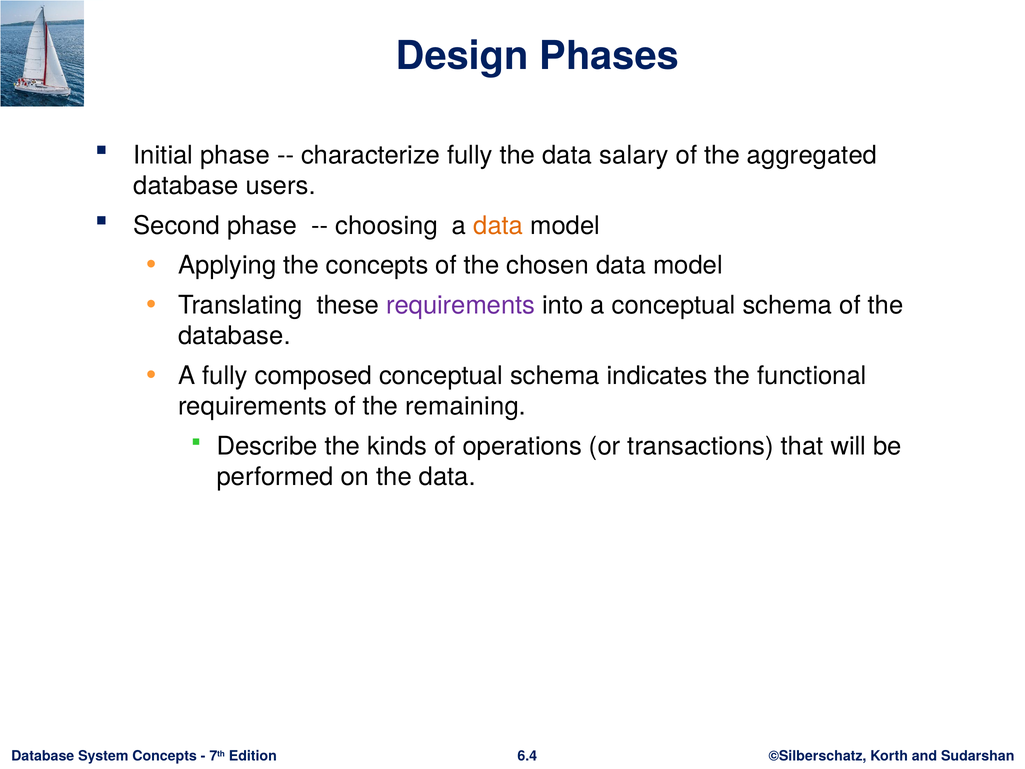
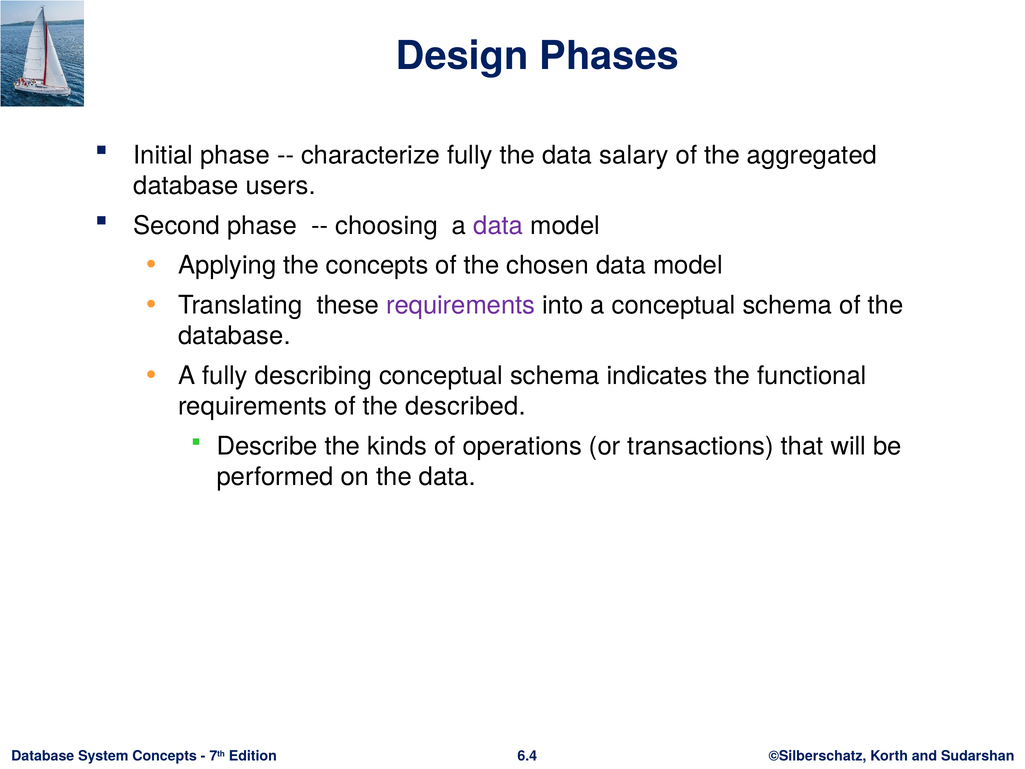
data at (498, 226) colour: orange -> purple
composed: composed -> describing
remaining: remaining -> described
